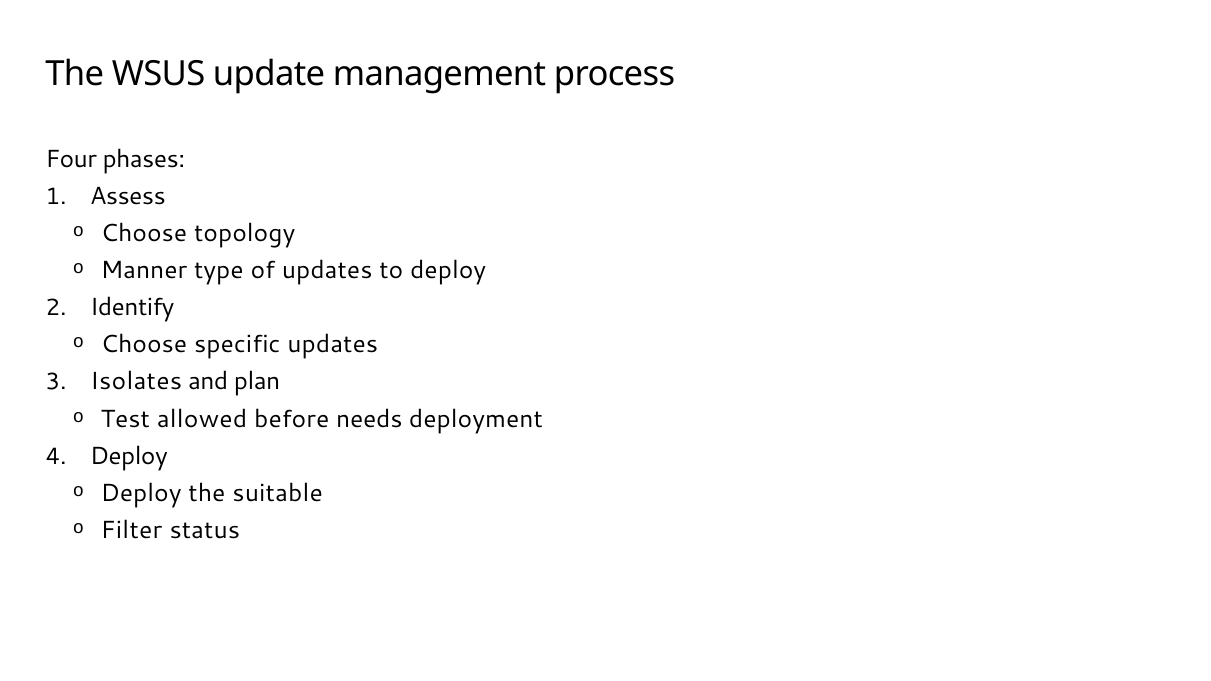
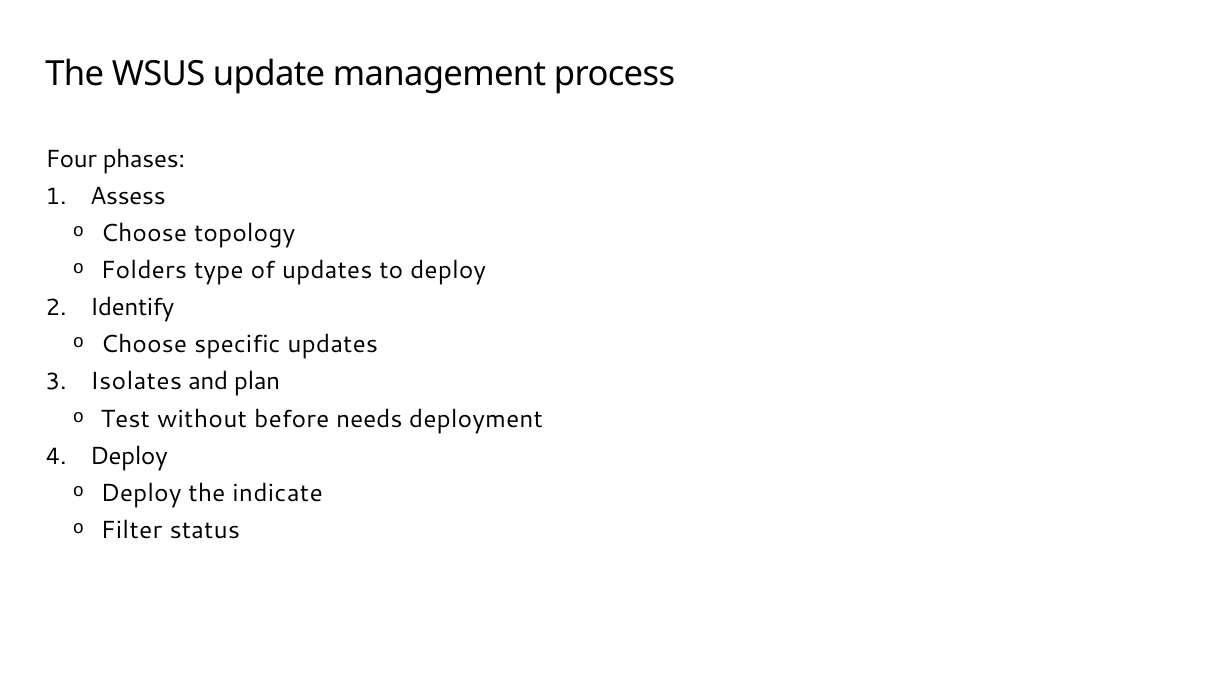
Manner: Manner -> Folders
allowed: allowed -> without
suitable: suitable -> indicate
